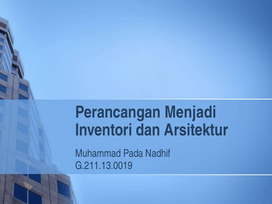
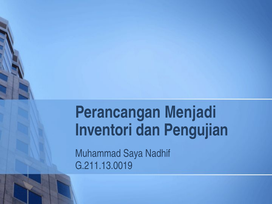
Arsitektur: Arsitektur -> Pengujian
Pada: Pada -> Saya
